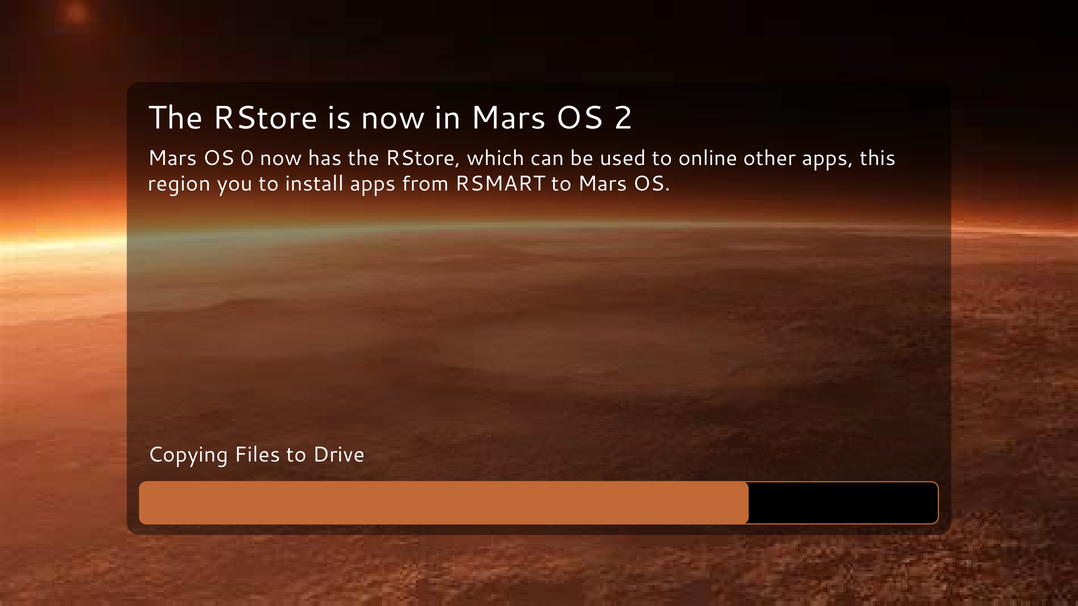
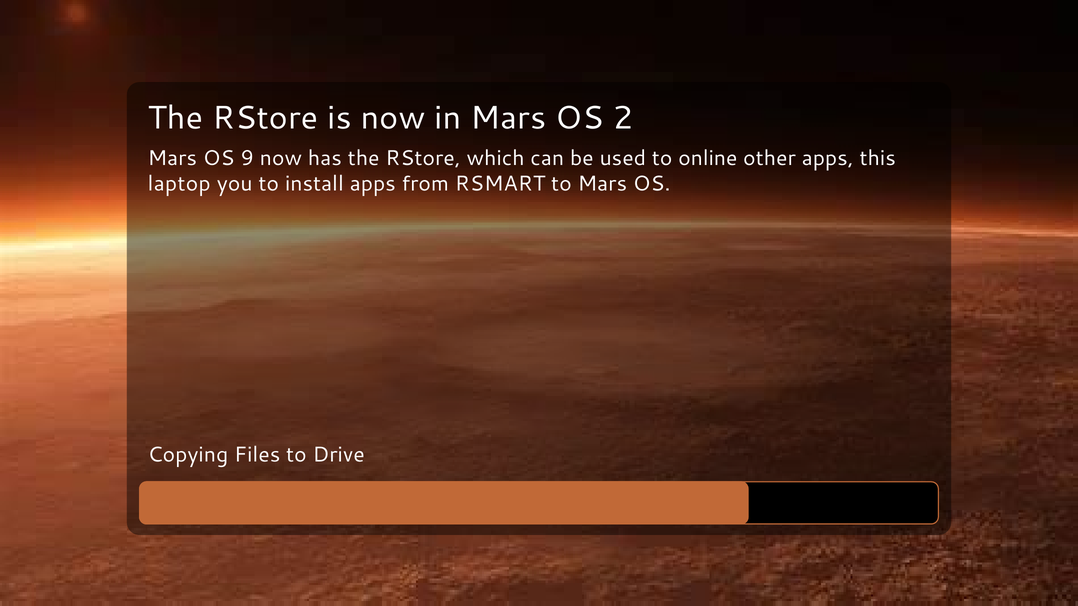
0: 0 -> 9
region: region -> laptop
